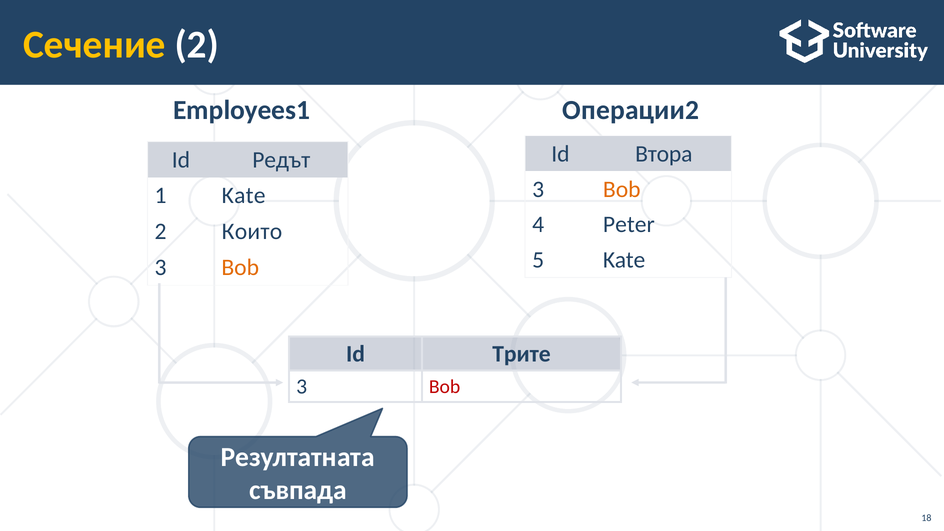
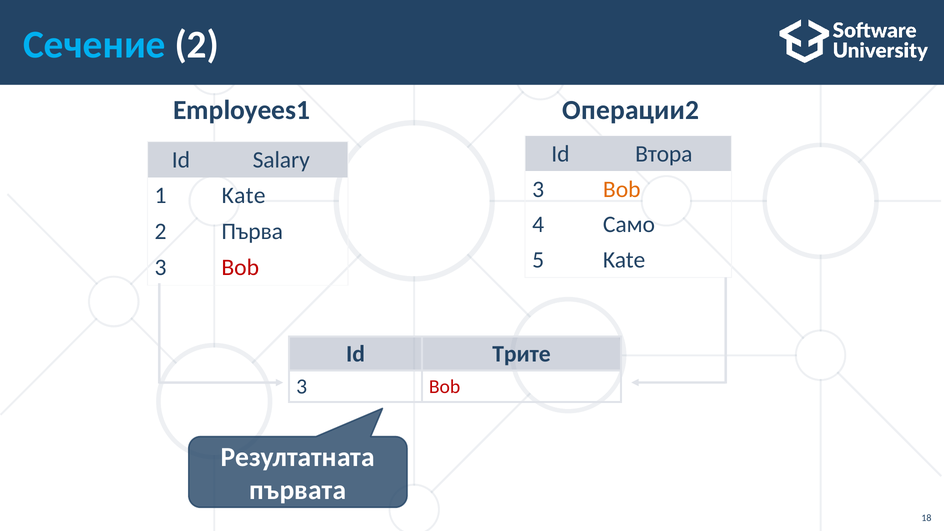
Сечение colour: yellow -> light blue
Редът: Редът -> Salary
Peter: Peter -> Само
Които: Които -> Първа
Bob at (240, 267) colour: orange -> red
съвпада: съвпада -> първата
